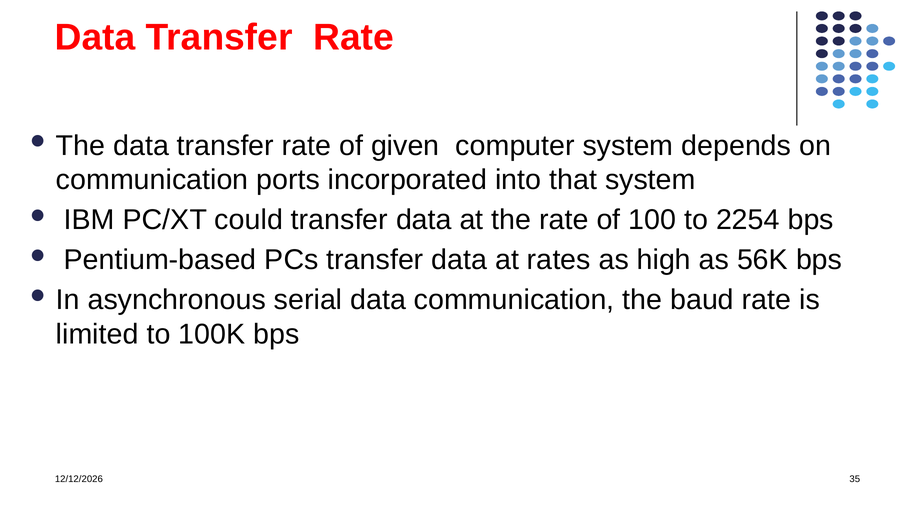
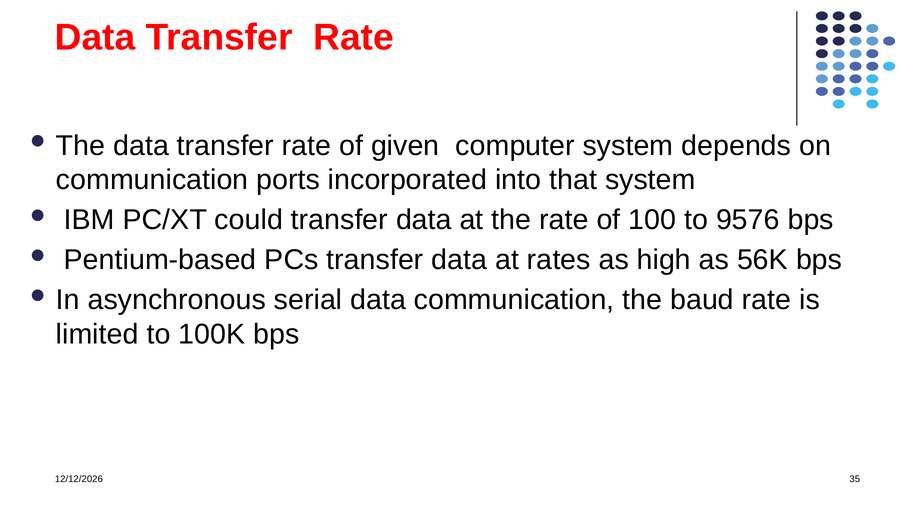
2254: 2254 -> 9576
